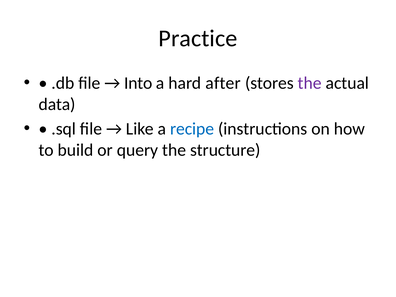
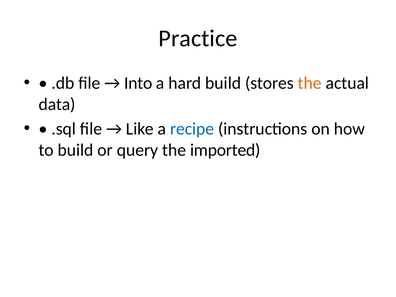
hard after: after -> build
the at (310, 83) colour: purple -> orange
structure: structure -> imported
